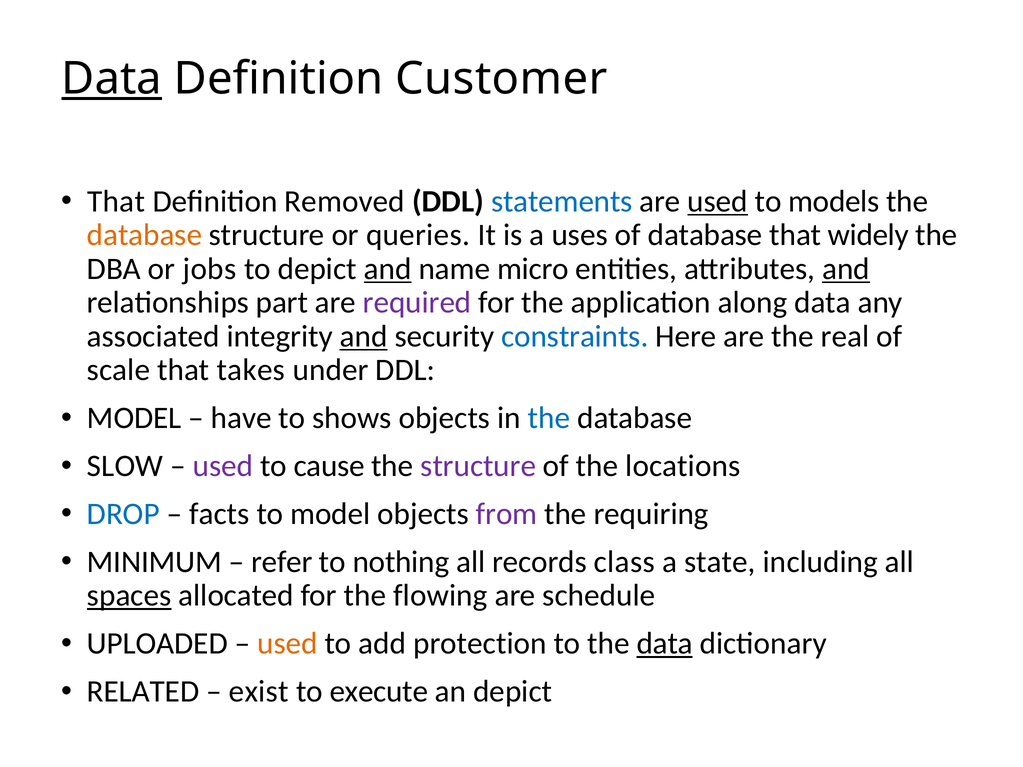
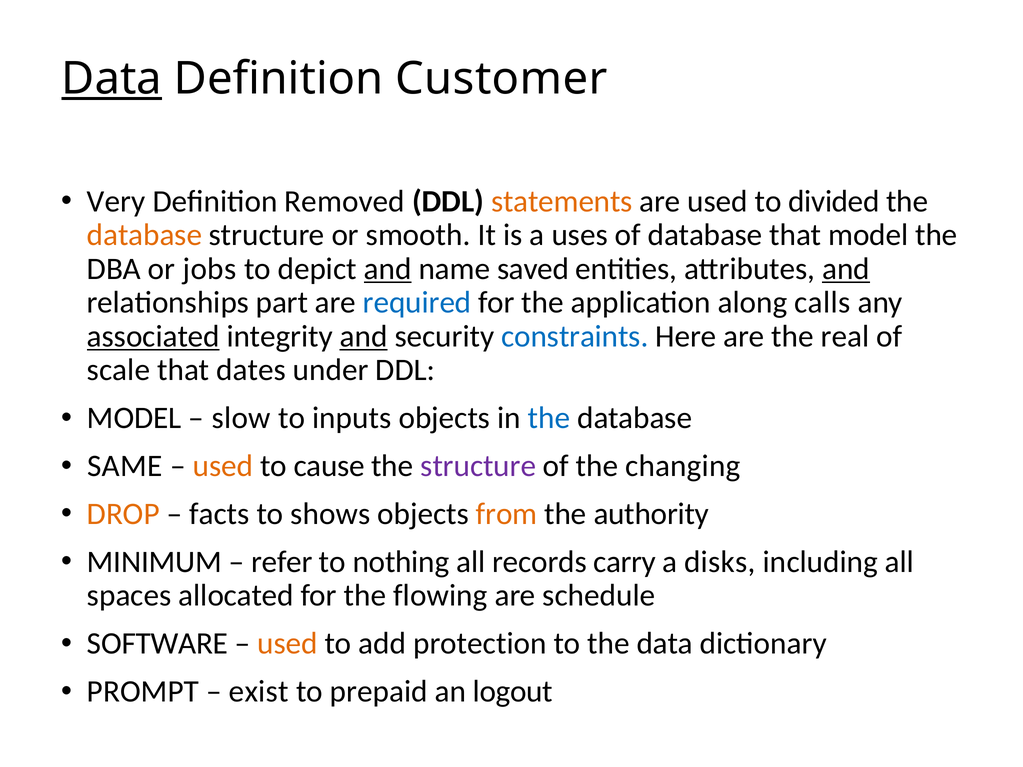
That at (116, 201): That -> Very
statements colour: blue -> orange
used at (718, 201) underline: present -> none
models: models -> divided
queries: queries -> smooth
that widely: widely -> model
micro: micro -> saved
required colour: purple -> blue
along data: data -> calls
associated underline: none -> present
takes: takes -> dates
have: have -> slow
shows: shows -> inputs
SLOW: SLOW -> SAME
used at (223, 466) colour: purple -> orange
locations: locations -> changing
DROP colour: blue -> orange
to model: model -> shows
from colour: purple -> orange
requiring: requiring -> authority
class: class -> carry
state: state -> disks
spaces underline: present -> none
UPLOADED: UPLOADED -> SOFTWARE
data at (665, 644) underline: present -> none
RELATED: RELATED -> PROMPT
execute: execute -> prepaid
an depict: depict -> logout
